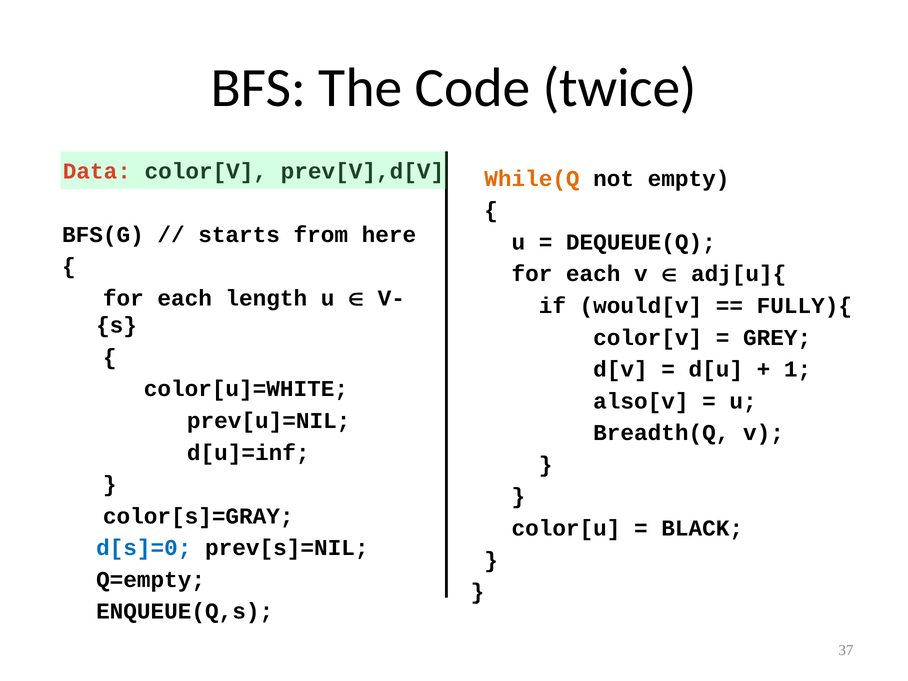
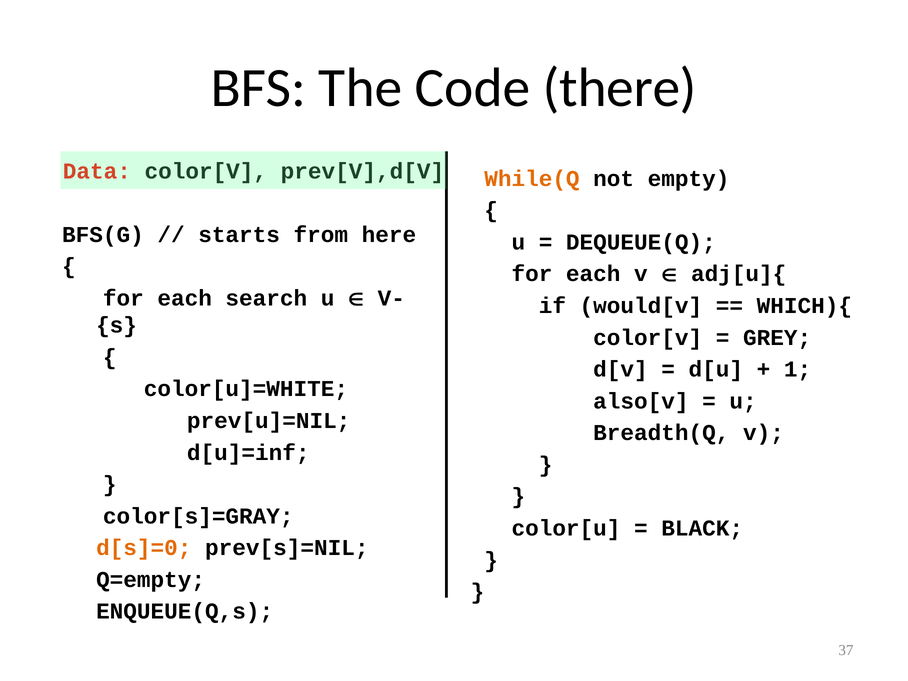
twice: twice -> there
length: length -> search
FULLY){: FULLY){ -> WHICH){
d[s]=0 colour: blue -> orange
